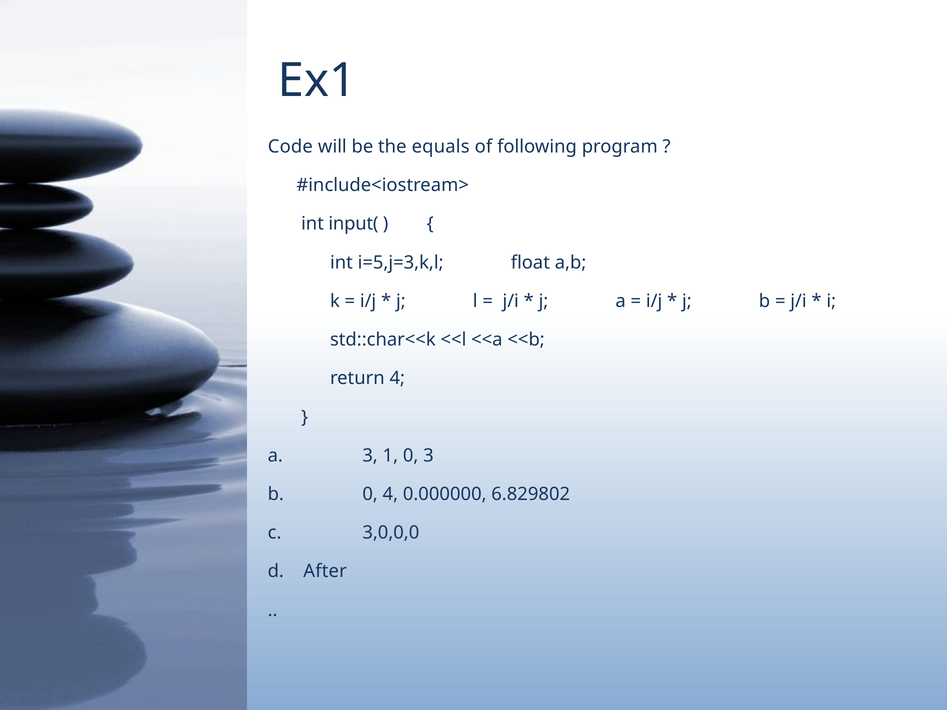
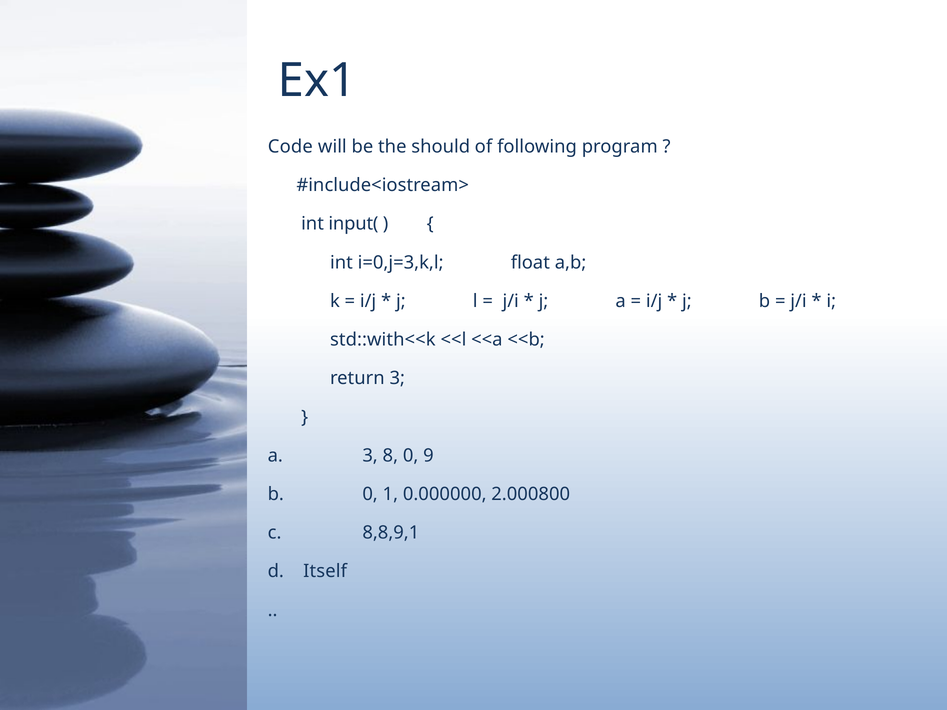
equals: equals -> should
i=5,j=3,k,l: i=5,j=3,k,l -> i=0,j=3,k,l
std::char<<k: std::char<<k -> std::with<<k
return 4: 4 -> 3
1: 1 -> 8
0 3: 3 -> 9
0 4: 4 -> 1
6.829802: 6.829802 -> 2.000800
3,0,0,0: 3,0,0,0 -> 8,8,9,1
After: After -> Itself
